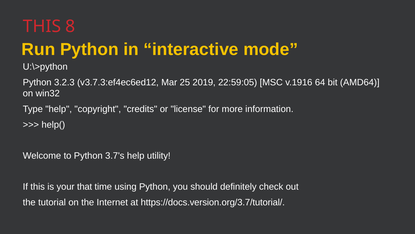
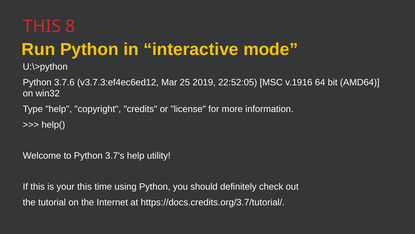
3.2.3: 3.2.3 -> 3.7.6
22:59:05: 22:59:05 -> 22:52:05
your that: that -> this
https://docs.version.org/3.7/tutorial/: https://docs.version.org/3.7/tutorial/ -> https://docs.credits.org/3.7/tutorial/
